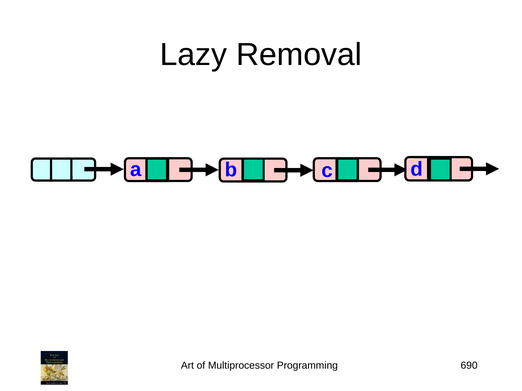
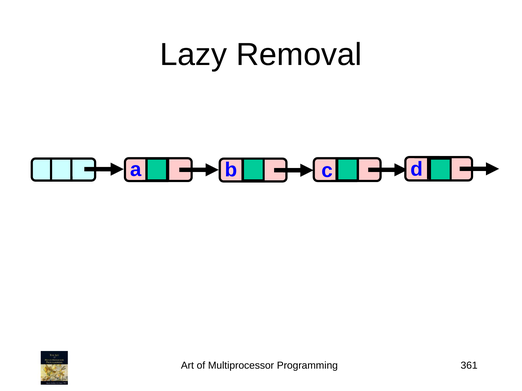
690: 690 -> 361
